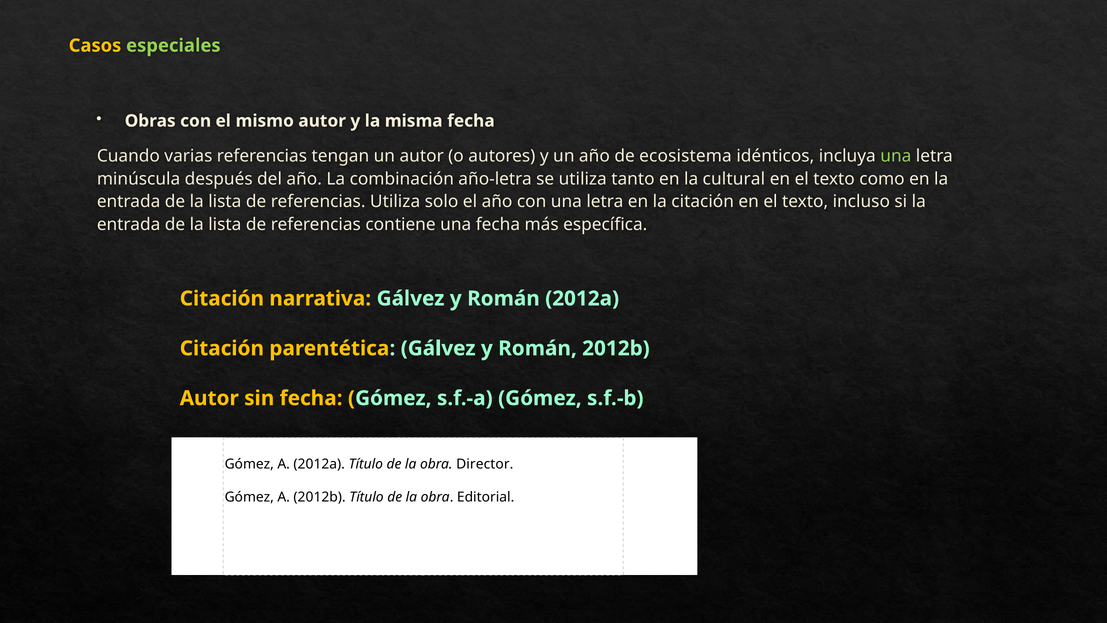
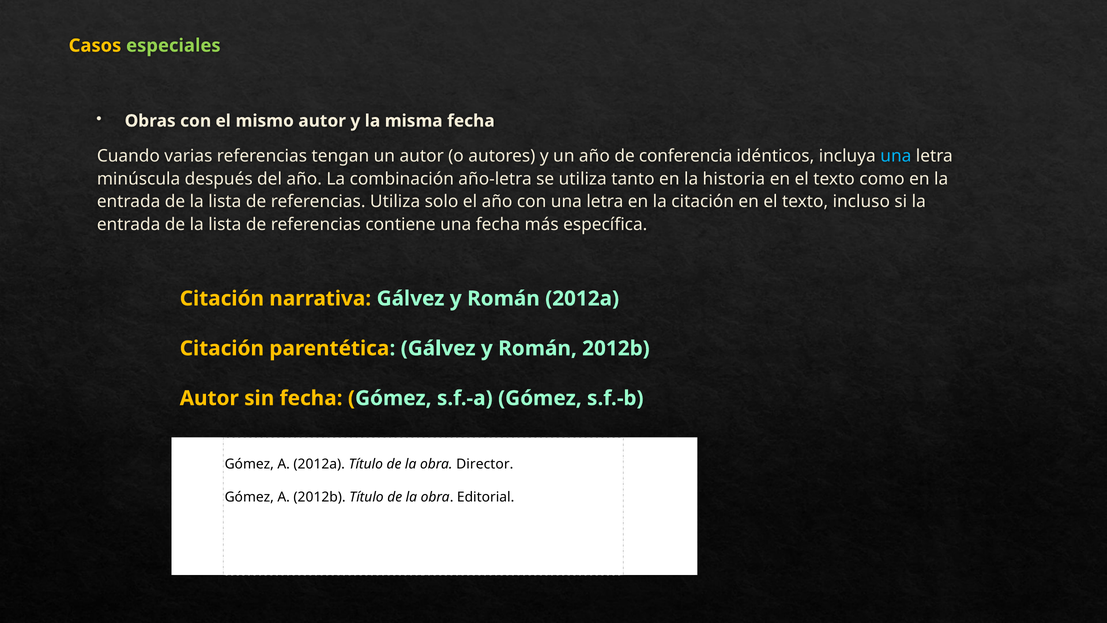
ecosistema: ecosistema -> conferencia
una at (896, 156) colour: light green -> light blue
cultural: cultural -> historia
